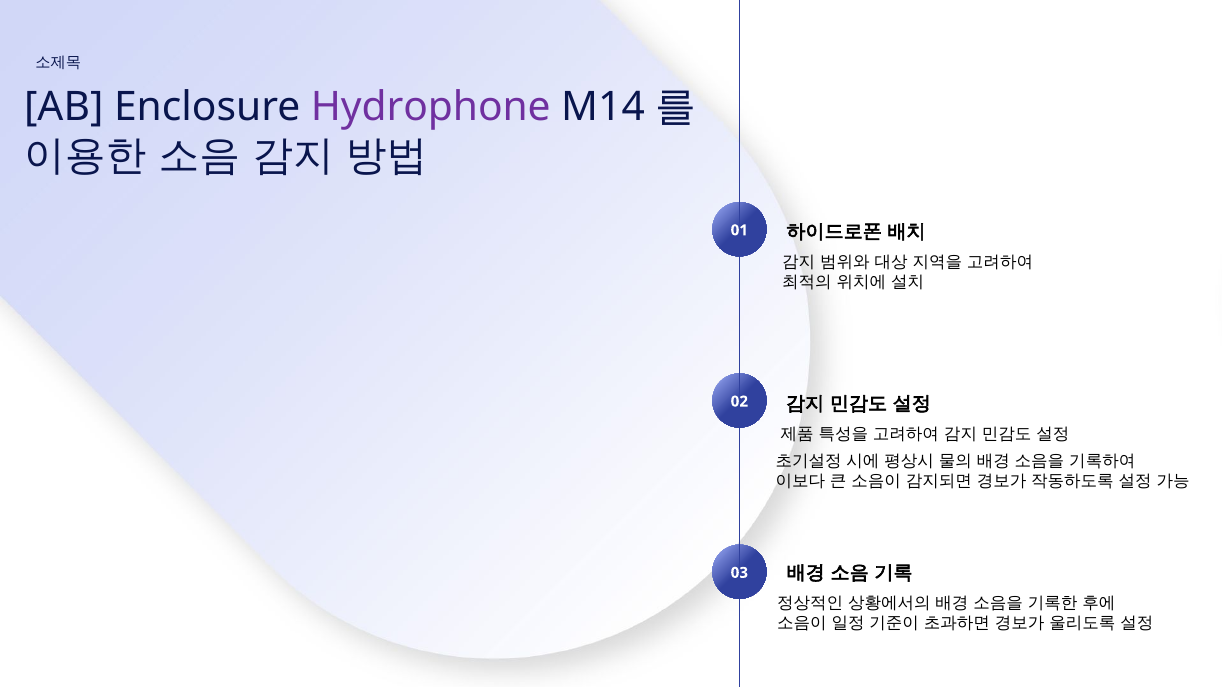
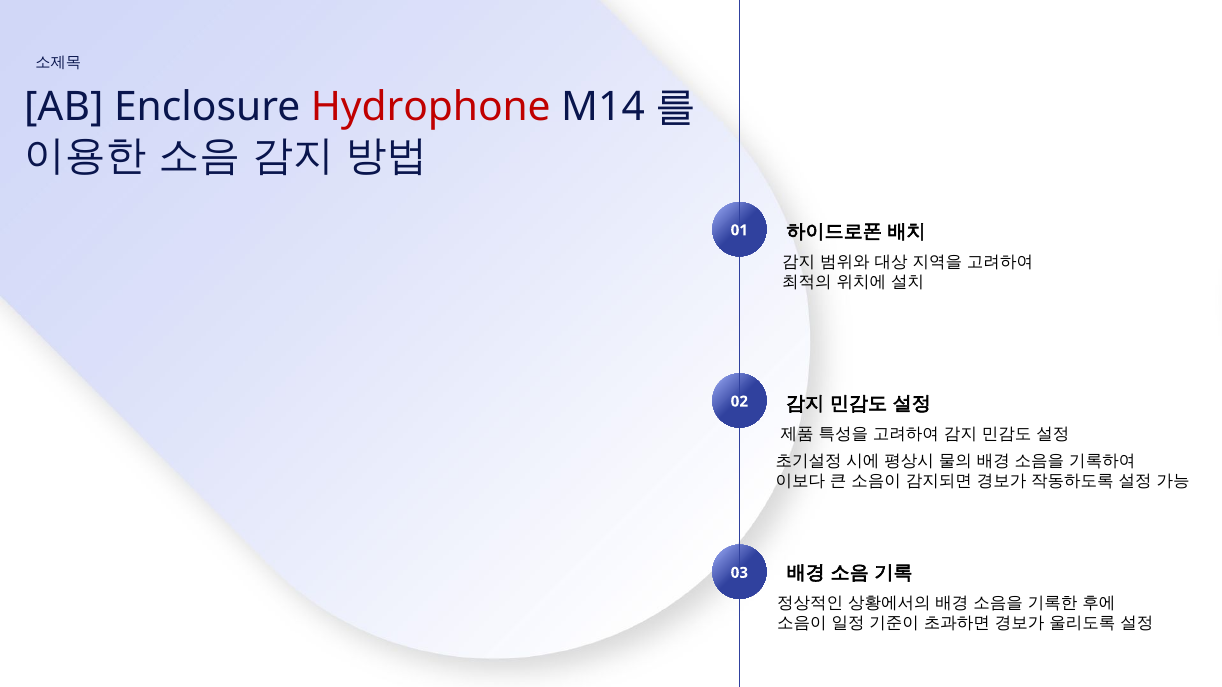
Hydrophone colour: purple -> red
